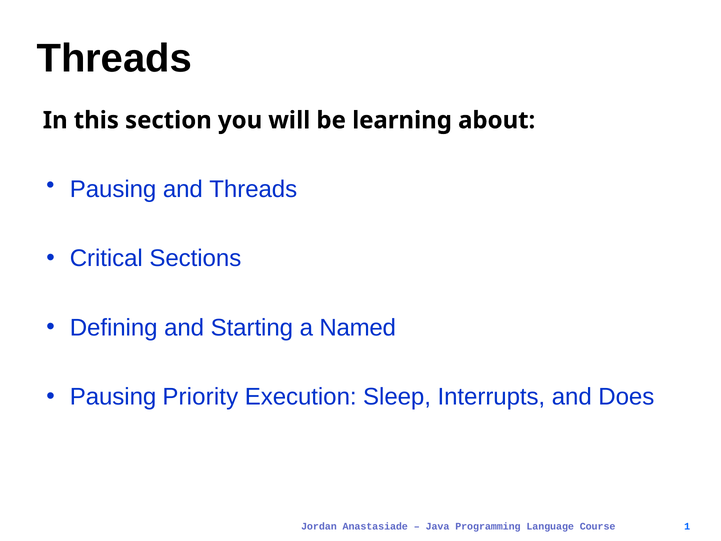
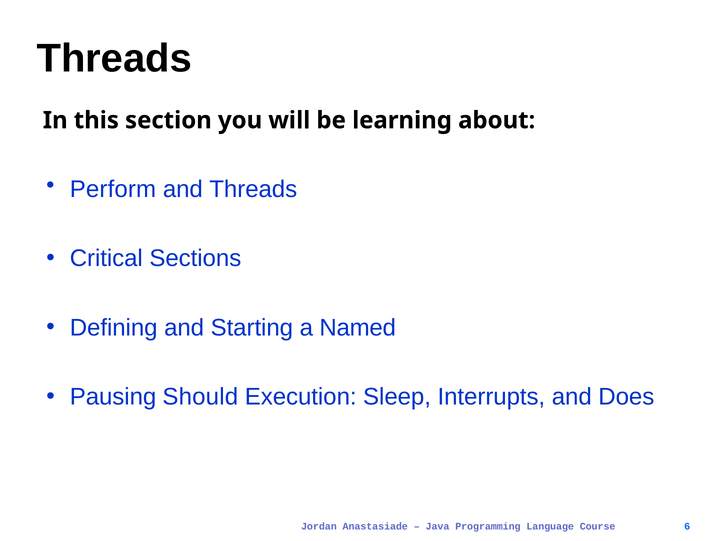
Pausing at (113, 189): Pausing -> Perform
Priority: Priority -> Should
1: 1 -> 6
